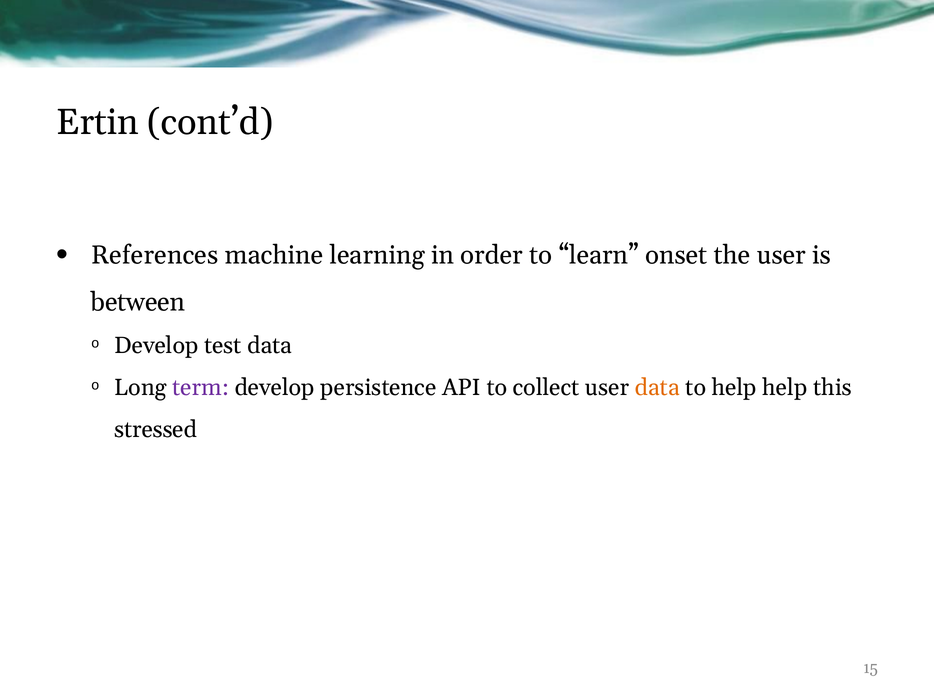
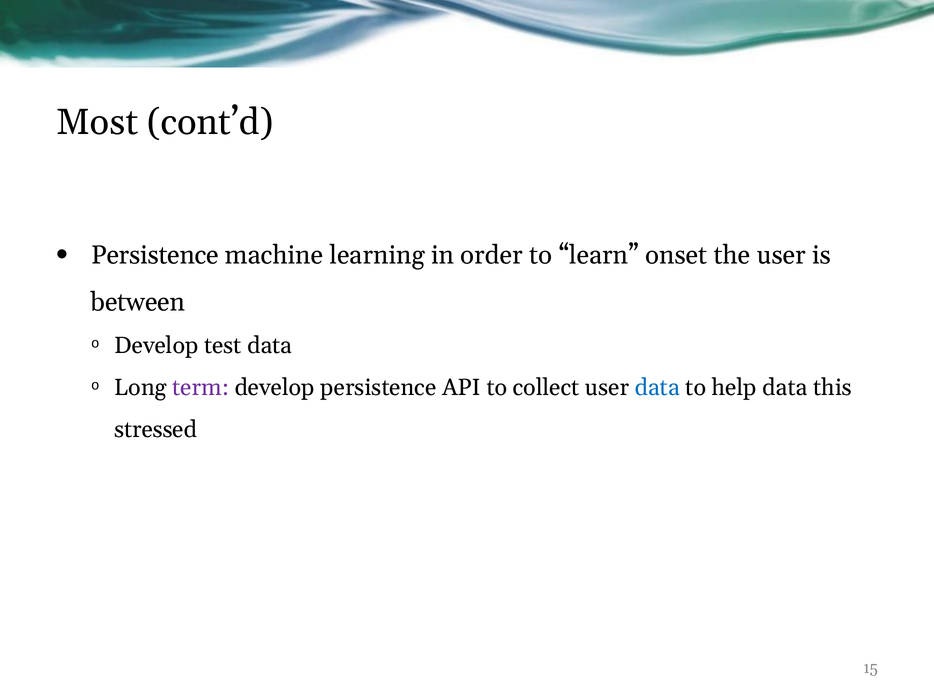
Ertin: Ertin -> Most
References at (155, 256): References -> Persistence
data at (657, 388) colour: orange -> blue
help help: help -> data
